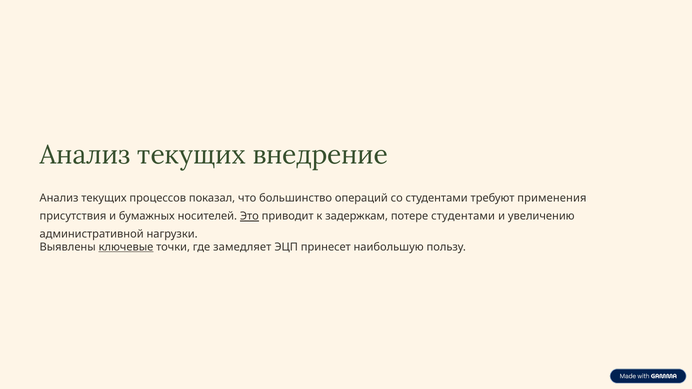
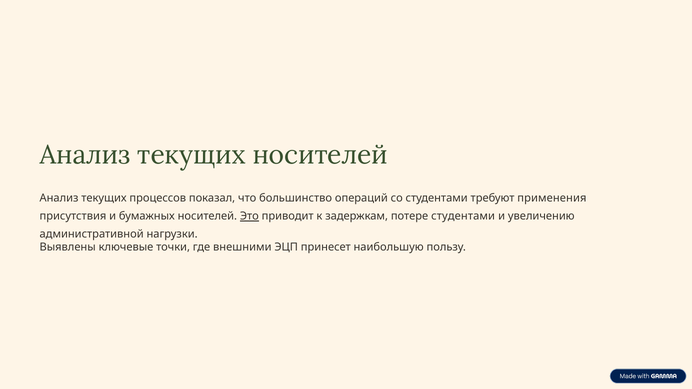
текущих внедрение: внедрение -> носителей
ключевые underline: present -> none
замедляет: замедляет -> внешними
